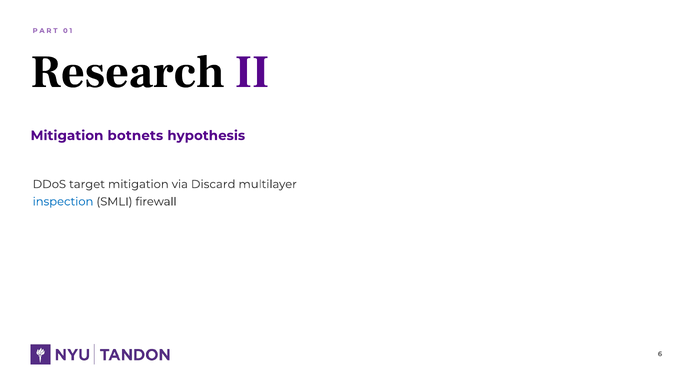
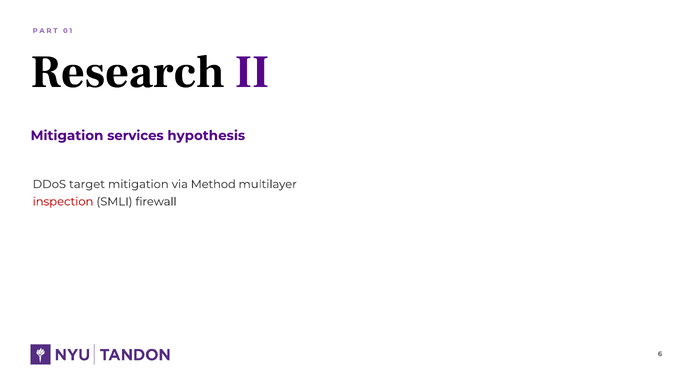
botnets: botnets -> services
Discard: Discard -> Method
inspection colour: blue -> red
